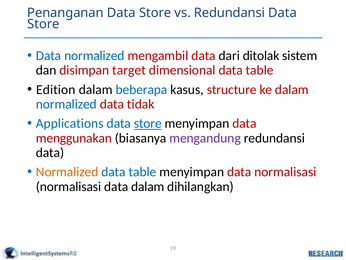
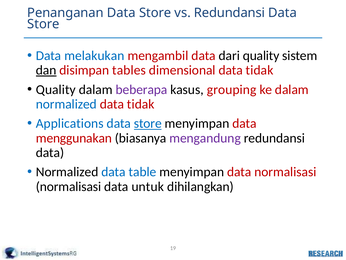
Data normalized: normalized -> melakukan
dari ditolak: ditolak -> quality
dan underline: none -> present
target: target -> tables
dimensional data table: table -> tidak
Edition at (56, 89): Edition -> Quality
beberapa colour: blue -> purple
structure: structure -> grouping
Normalized at (67, 172) colour: orange -> black
data dalam: dalam -> untuk
